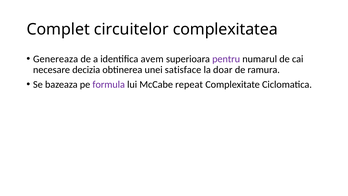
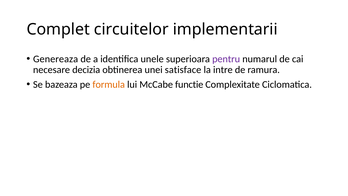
complexitatea: complexitatea -> implementarii
avem: avem -> unele
doar: doar -> intre
formula colour: purple -> orange
repeat: repeat -> functie
